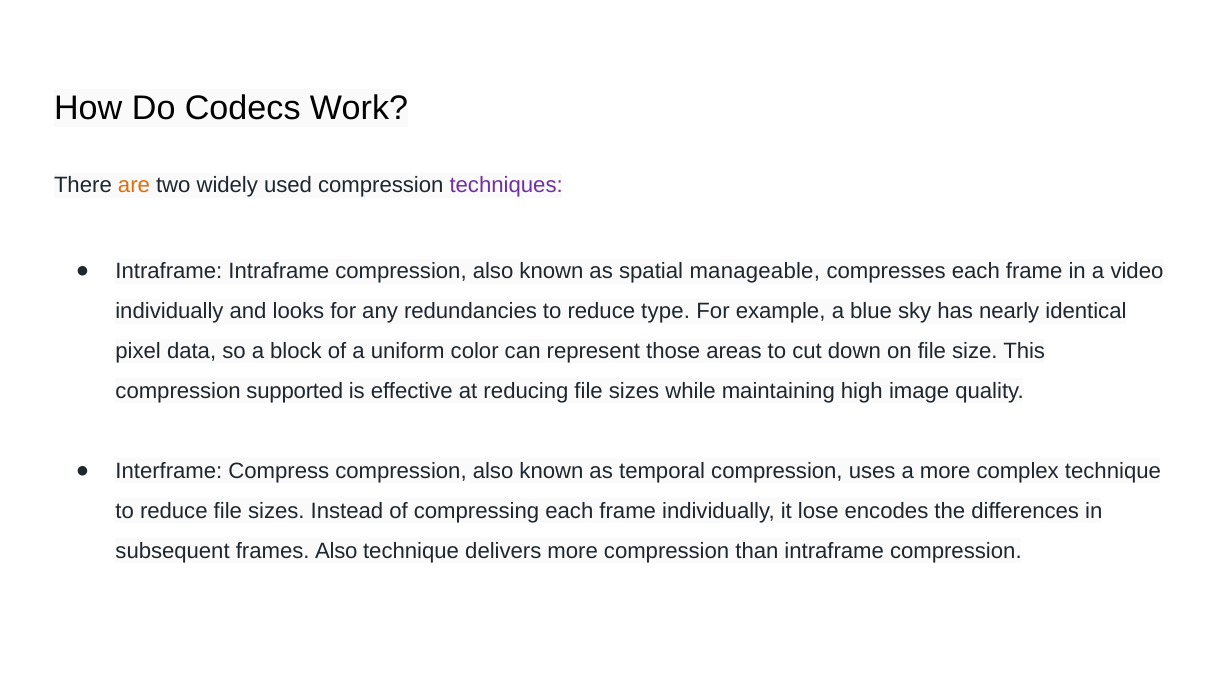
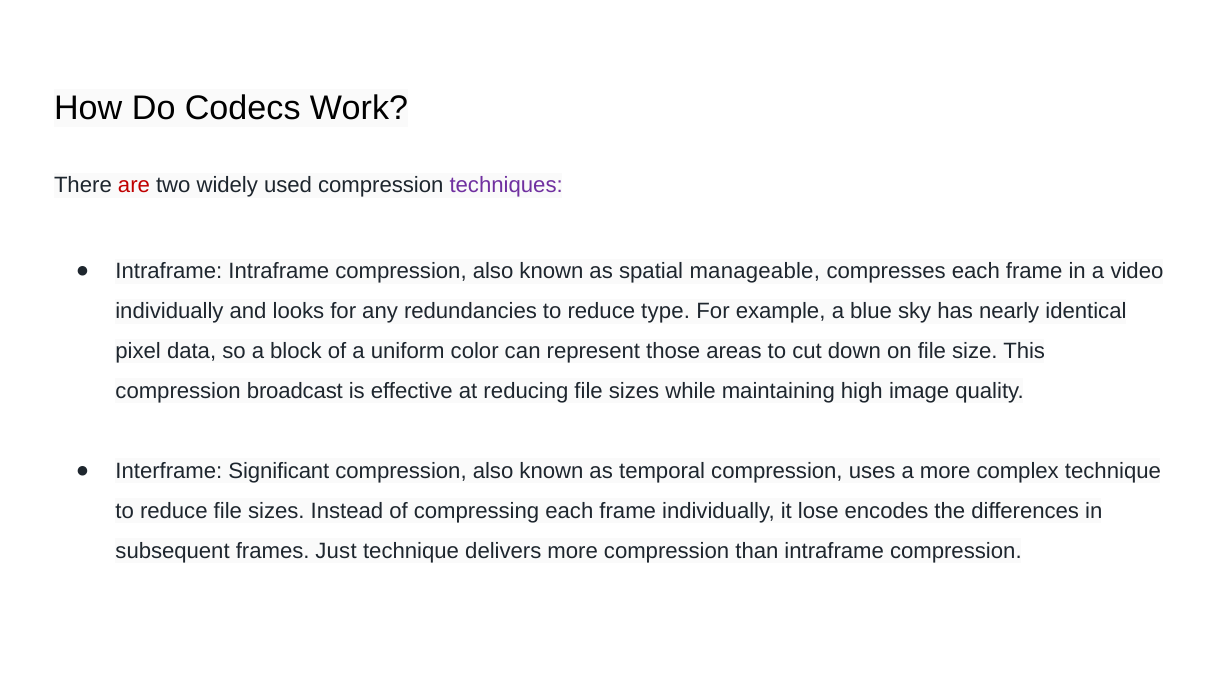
are colour: orange -> red
supported: supported -> broadcast
Compress: Compress -> Significant
frames Also: Also -> Just
